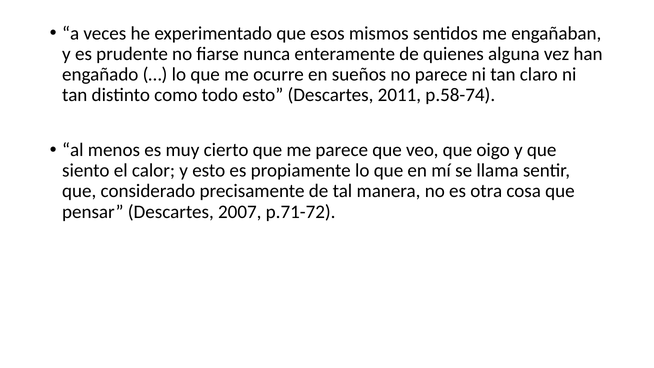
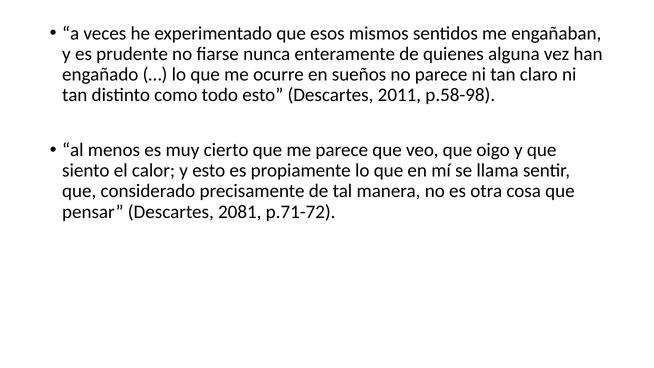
p.58-74: p.58-74 -> p.58-98
2007: 2007 -> 2081
